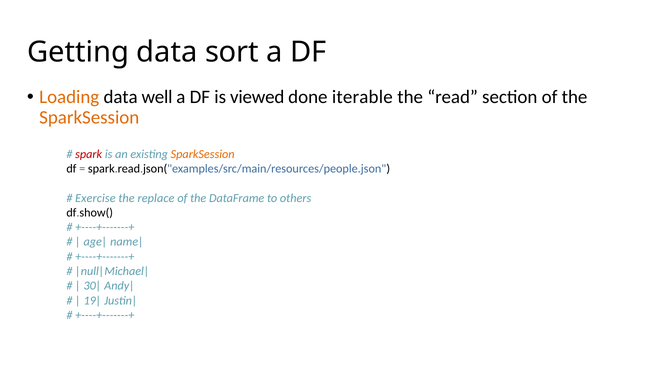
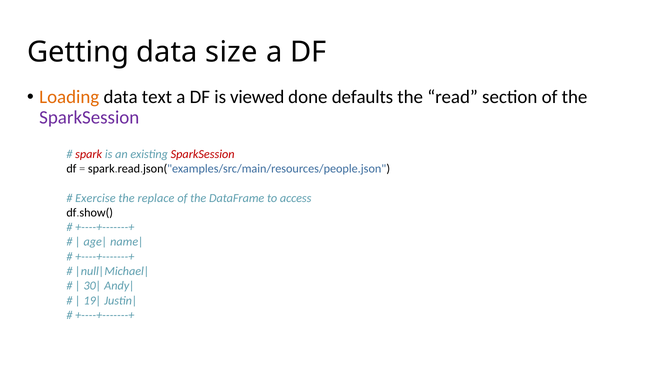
sort: sort -> size
well: well -> text
iterable: iterable -> defaults
SparkSession at (89, 117) colour: orange -> purple
SparkSession at (203, 154) colour: orange -> red
others: others -> access
